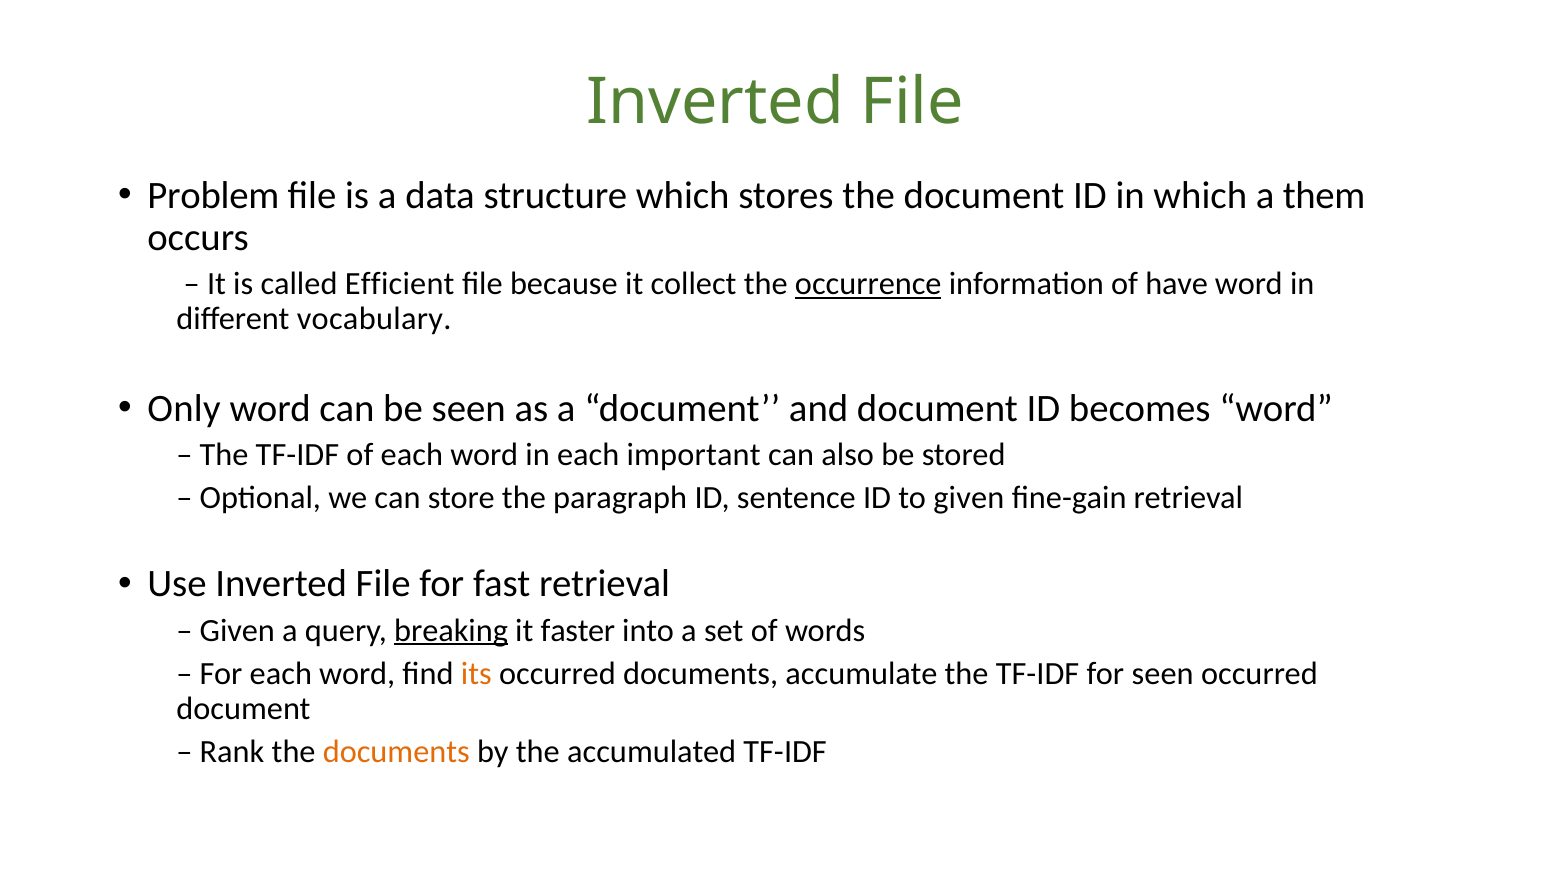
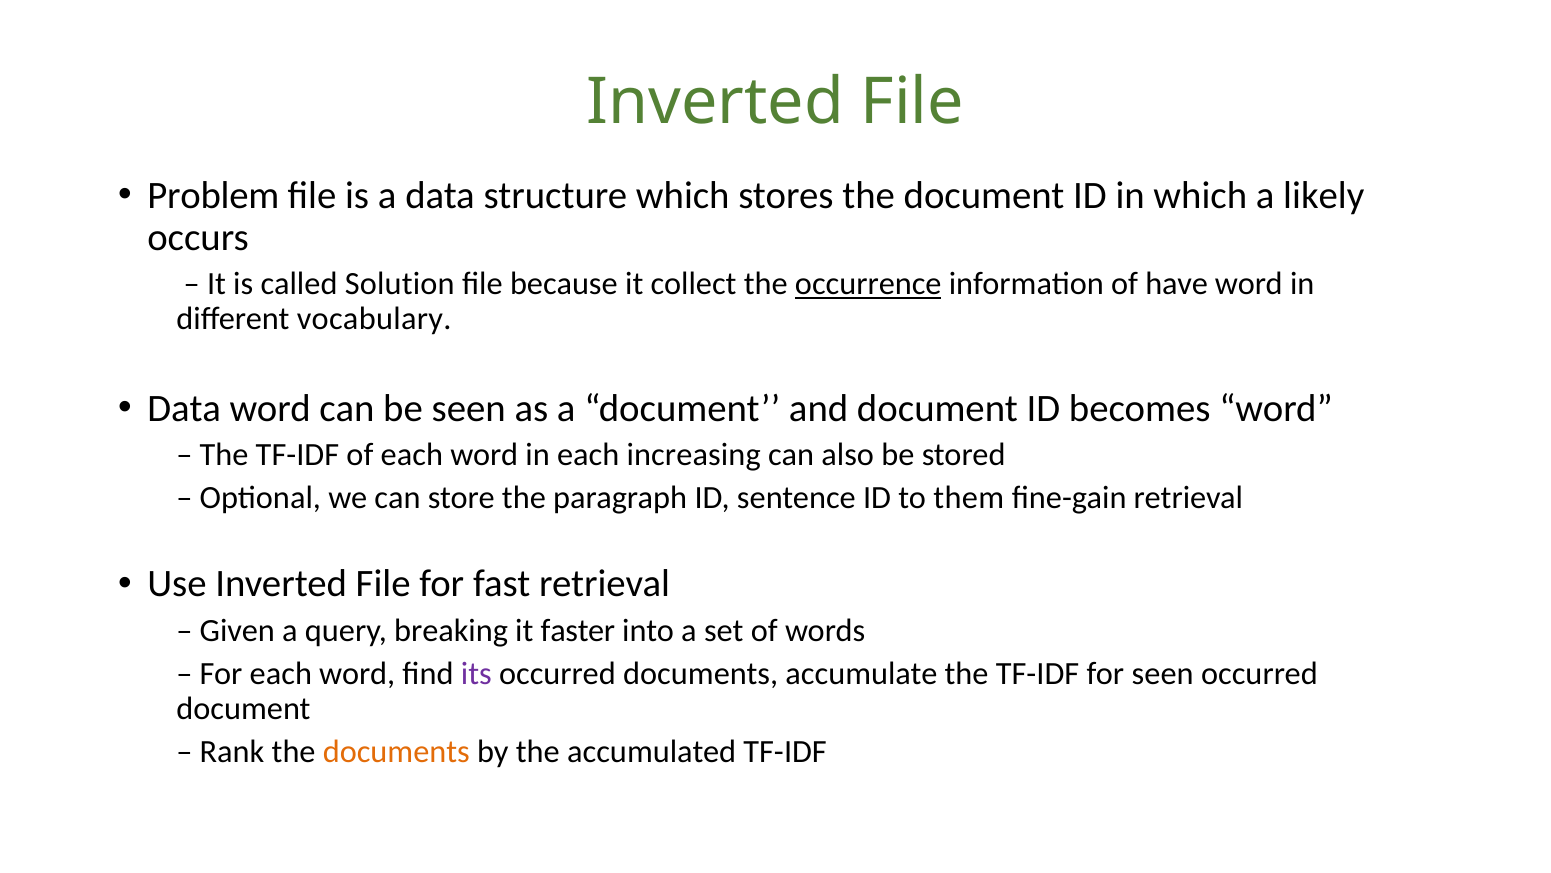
them: them -> likely
Efficient: Efficient -> Solution
Only at (184, 408): Only -> Data
important: important -> increasing
to given: given -> them
breaking underline: present -> none
its colour: orange -> purple
